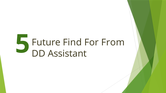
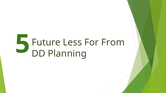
Find: Find -> Less
Assistant: Assistant -> Planning
